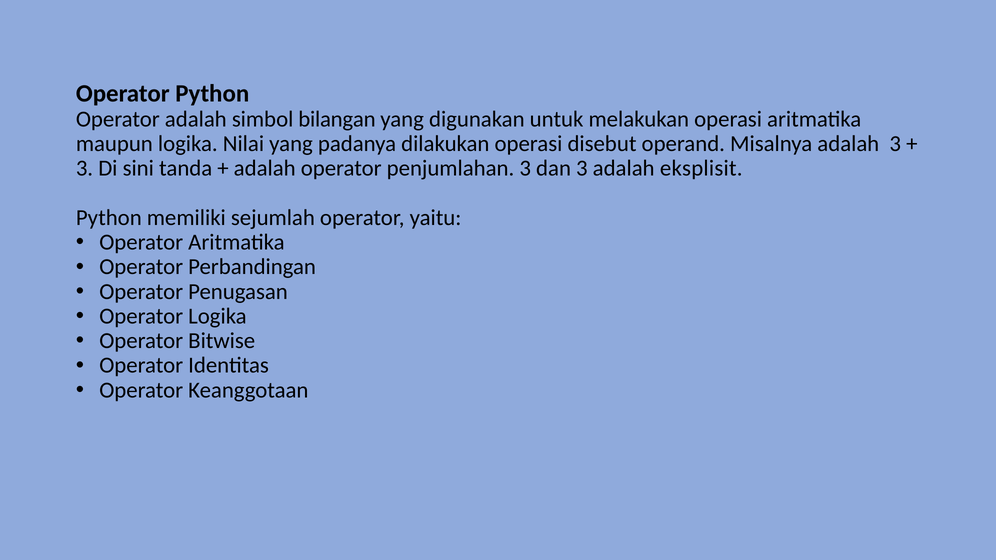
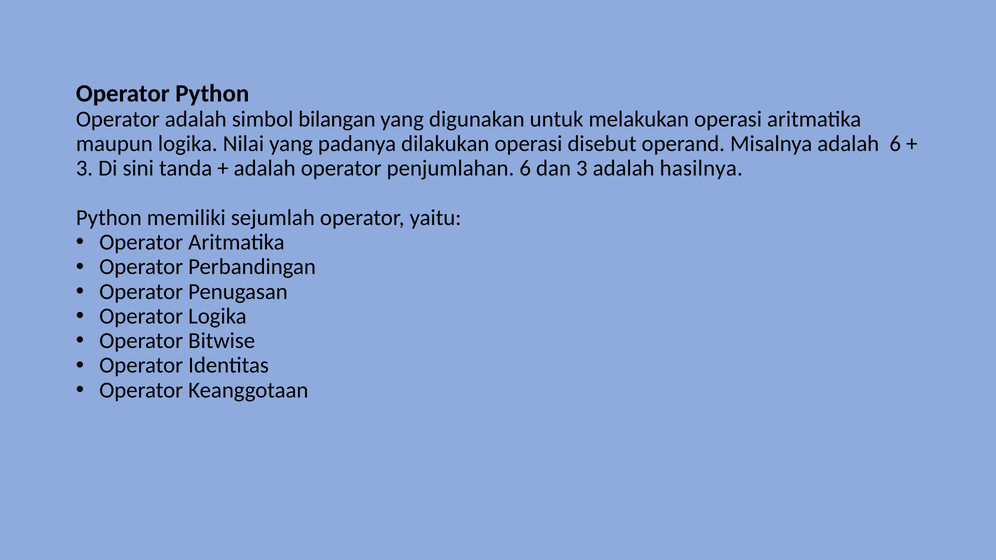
adalah 3: 3 -> 6
penjumlahan 3: 3 -> 6
eksplisit: eksplisit -> hasilnya
